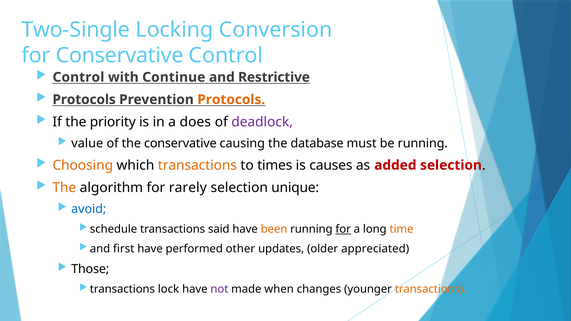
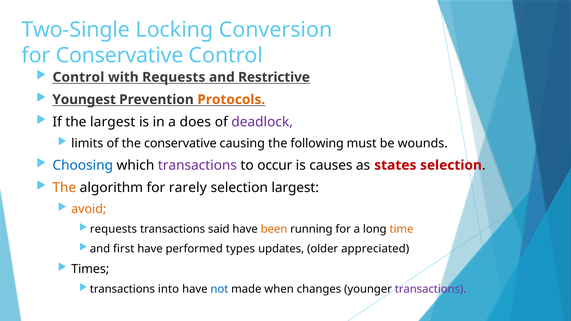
with Continue: Continue -> Requests
Protocols at (84, 100): Protocols -> Youngest
the priority: priority -> largest
value: value -> limits
database: database -> following
be running: running -> wounds
Choosing colour: orange -> blue
transactions at (197, 165) colour: orange -> purple
times: times -> occur
added: added -> states
selection unique: unique -> largest
avoid colour: blue -> orange
schedule at (114, 229): schedule -> requests
for at (343, 229) underline: present -> none
other: other -> types
Those: Those -> Times
lock: lock -> into
not colour: purple -> blue
transactions at (431, 289) colour: orange -> purple
